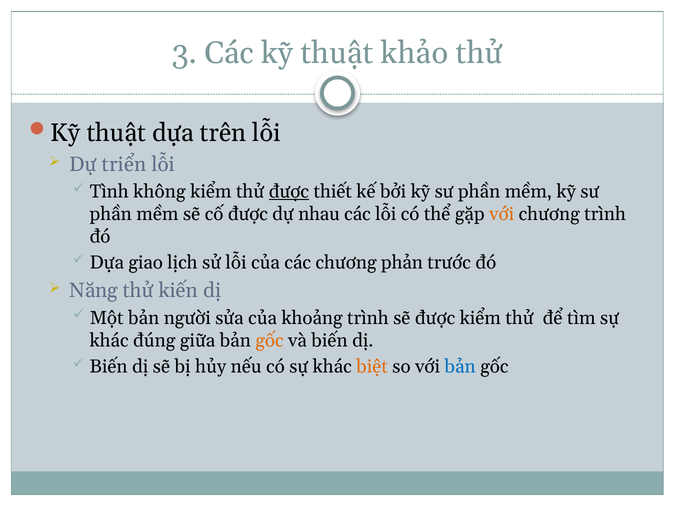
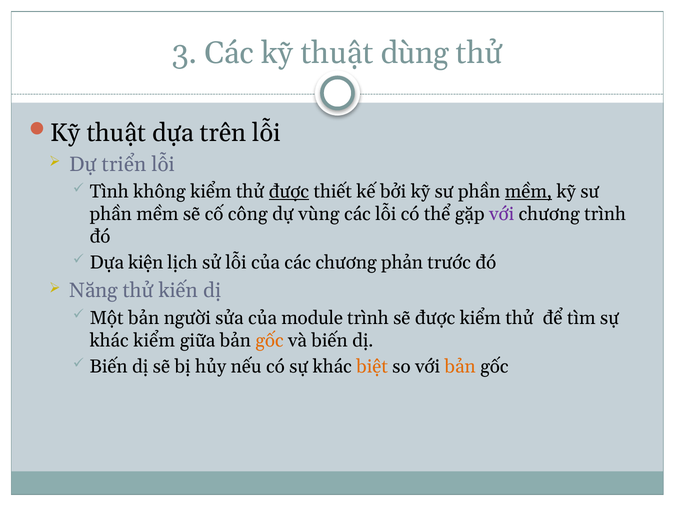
khảo: khảo -> dùng
mềm at (528, 192) underline: none -> present
cố được: được -> công
nhau: nhau -> vùng
với at (502, 214) colour: orange -> purple
giao: giao -> kiện
khoảng: khoảng -> module
khác đúng: đúng -> kiểm
bản at (460, 367) colour: blue -> orange
